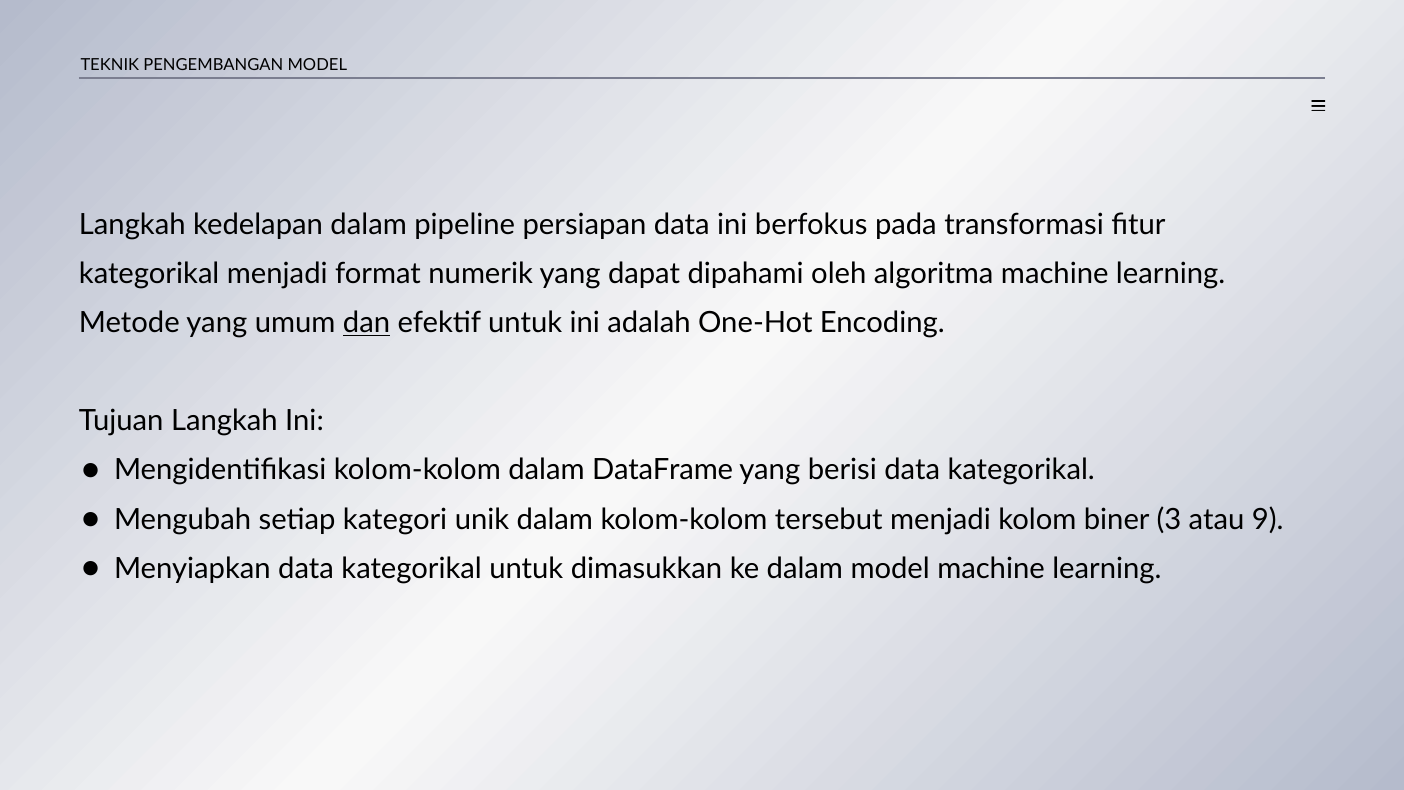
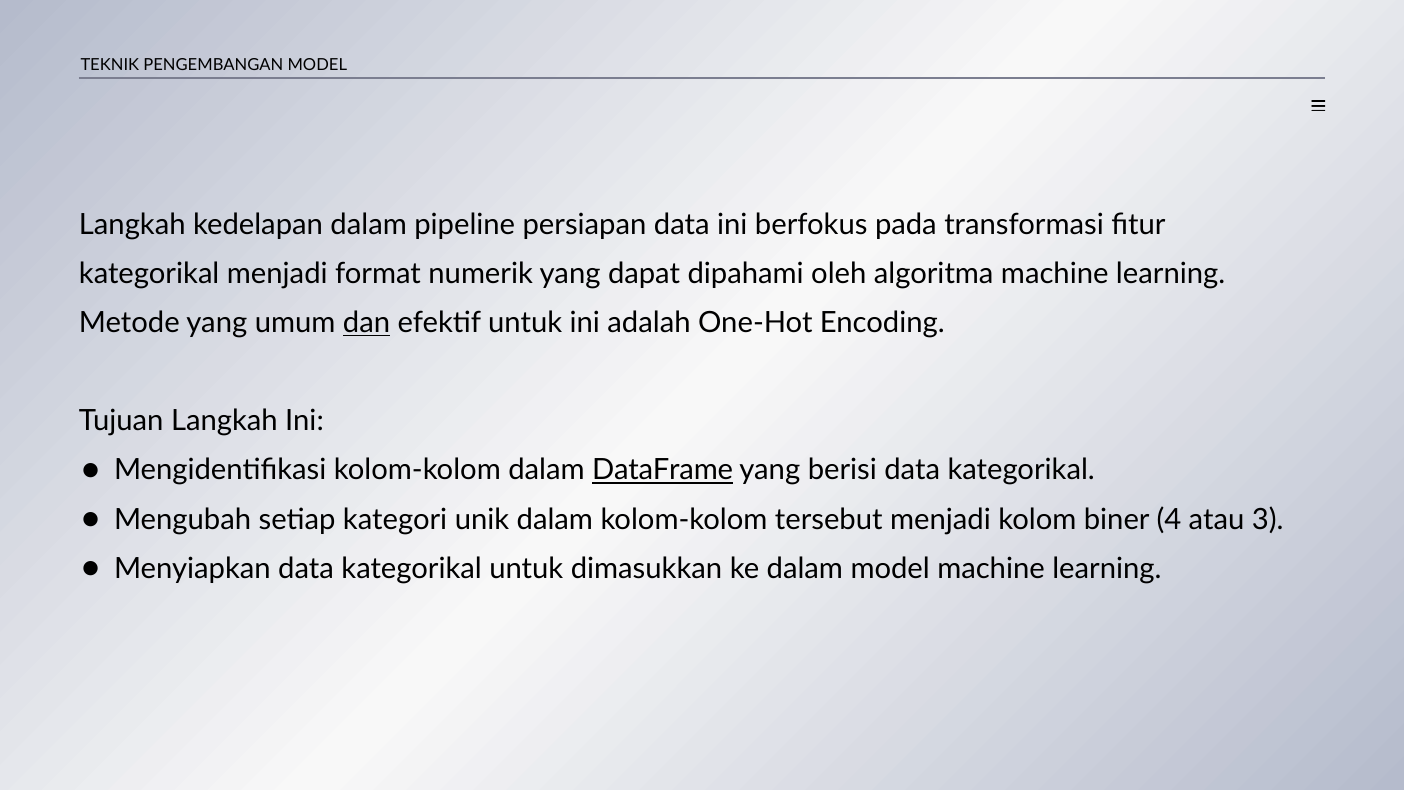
DataFrame underline: none -> present
3: 3 -> 4
9: 9 -> 3
